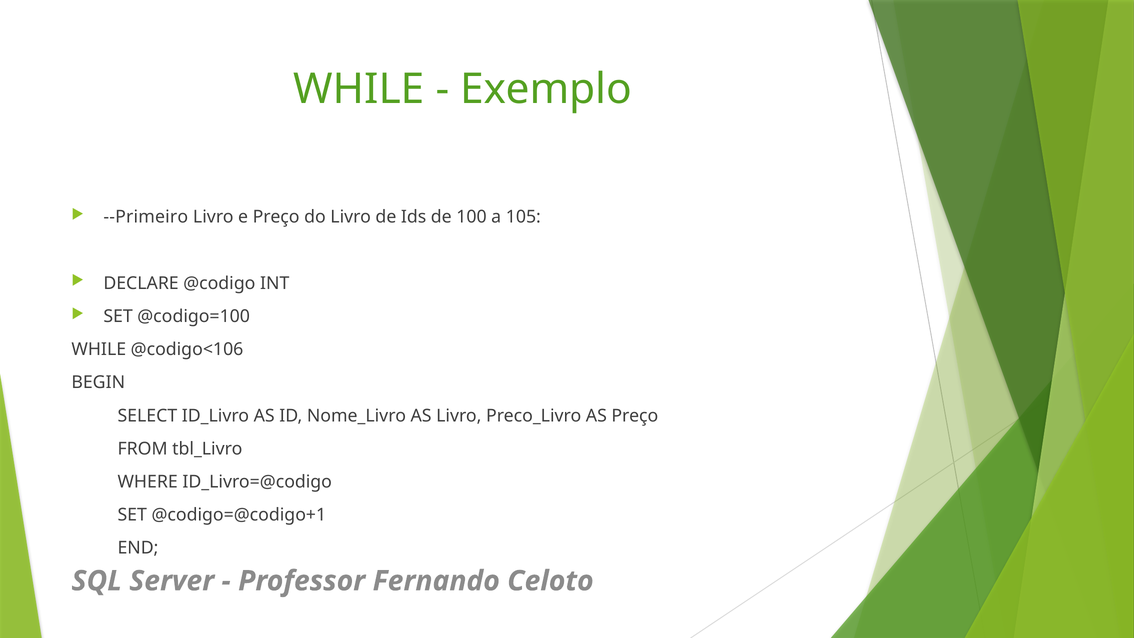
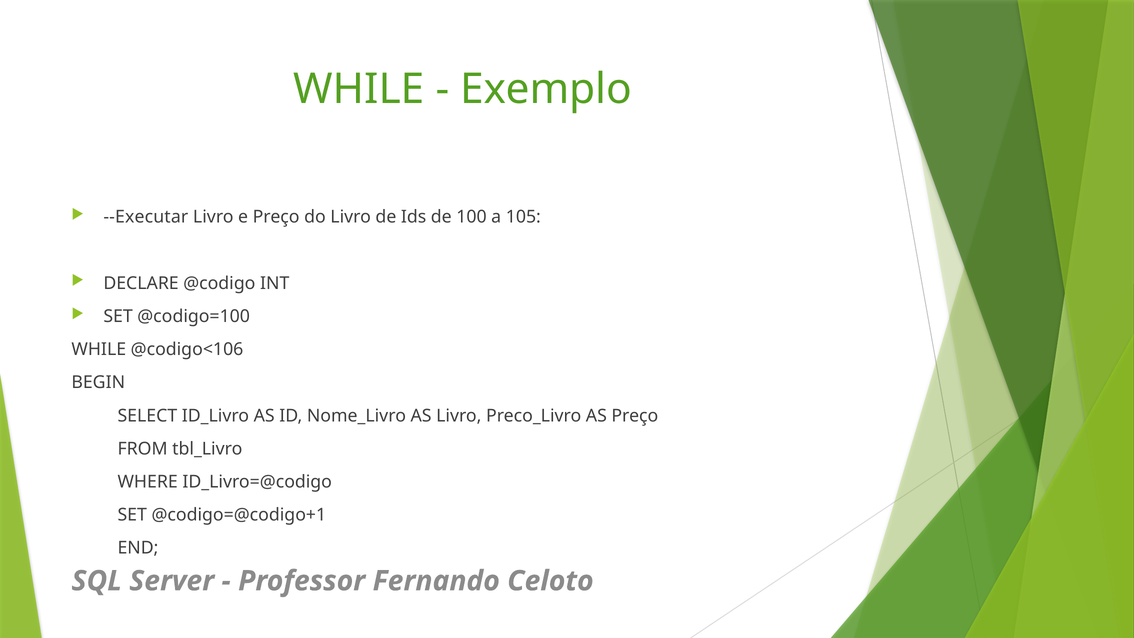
--Primeiro: --Primeiro -> --Executar
